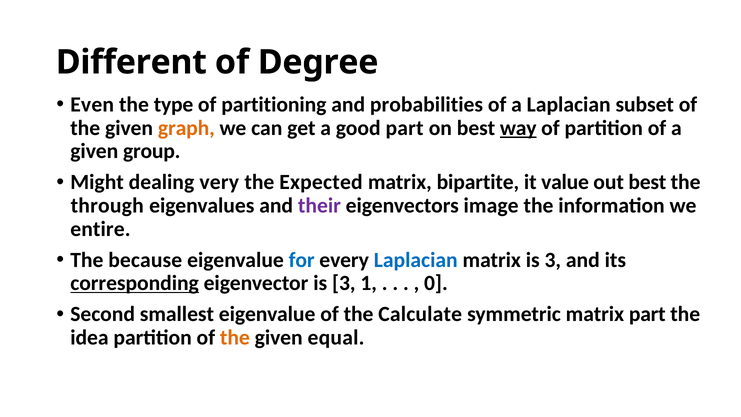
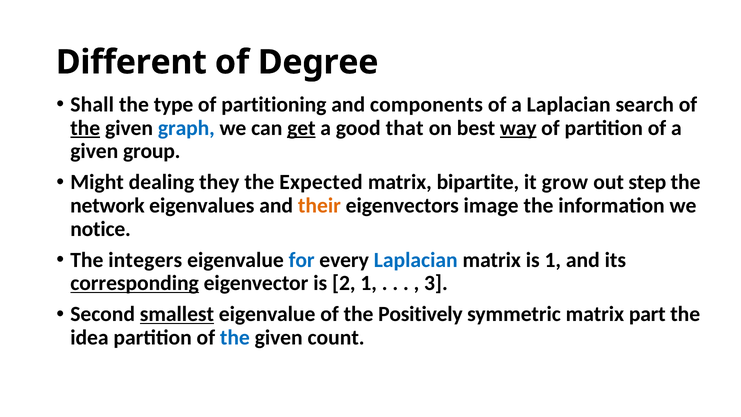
Even: Even -> Shall
probabilities: probabilities -> components
subset: subset -> search
the at (85, 128) underline: none -> present
graph colour: orange -> blue
get underline: none -> present
good part: part -> that
very: very -> they
value: value -> grow
out best: best -> step
through: through -> network
their colour: purple -> orange
entire: entire -> notice
because: because -> integers
matrix is 3: 3 -> 1
eigenvector is 3: 3 -> 2
0: 0 -> 3
smallest underline: none -> present
Calculate: Calculate -> Positively
the at (235, 337) colour: orange -> blue
equal: equal -> count
